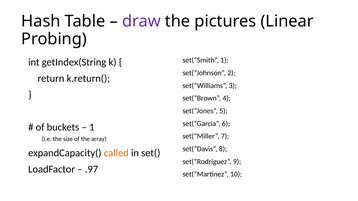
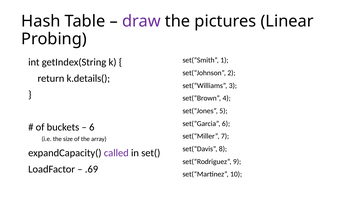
k.return(: k.return( -> k.details(
1 at (92, 127): 1 -> 6
called colour: orange -> purple
.97: .97 -> .69
